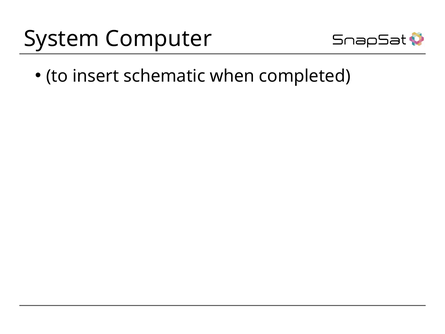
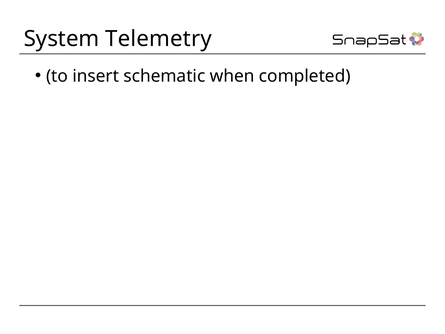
Computer: Computer -> Telemetry
